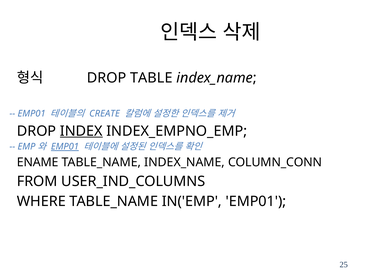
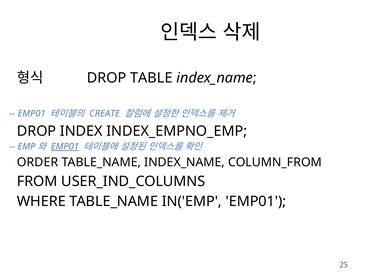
INDEX underline: present -> none
ENAME: ENAME -> ORDER
COLUMN_CONN: COLUMN_CONN -> COLUMN_FROM
